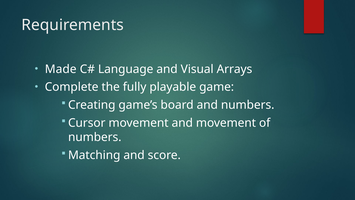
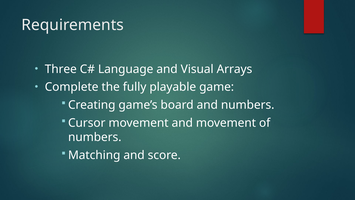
Made: Made -> Three
